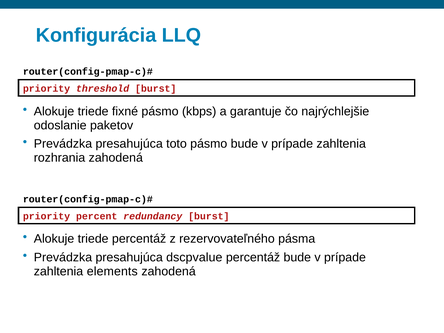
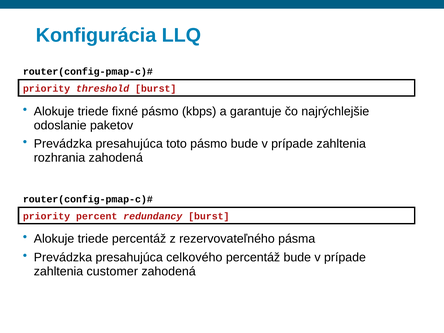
dscpvalue: dscpvalue -> celkového
elements: elements -> customer
